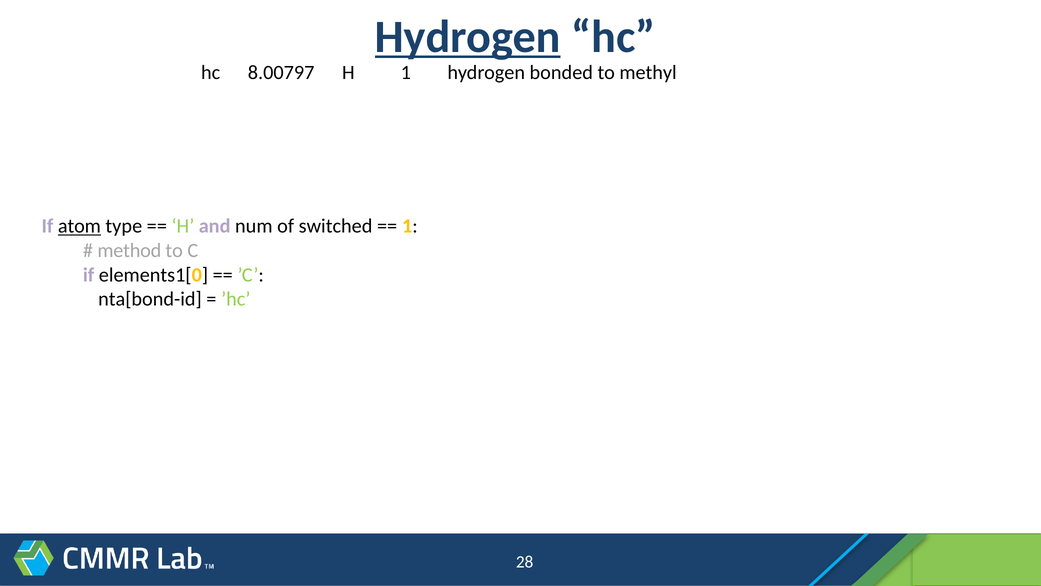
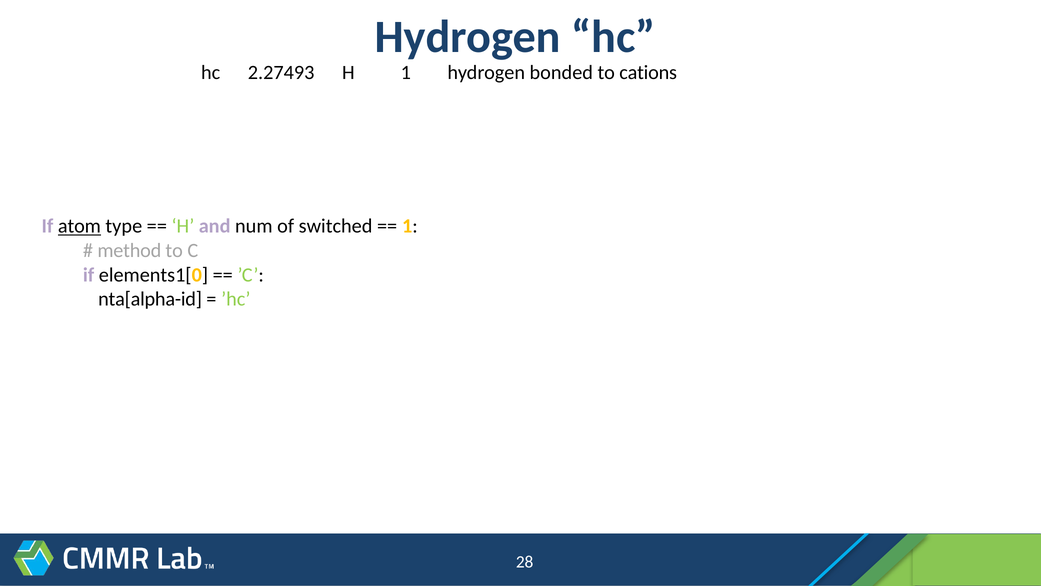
Hydrogen at (468, 37) underline: present -> none
8.00797: 8.00797 -> 2.27493
methyl: methyl -> cations
nta[bond-id: nta[bond-id -> nta[alpha-id
